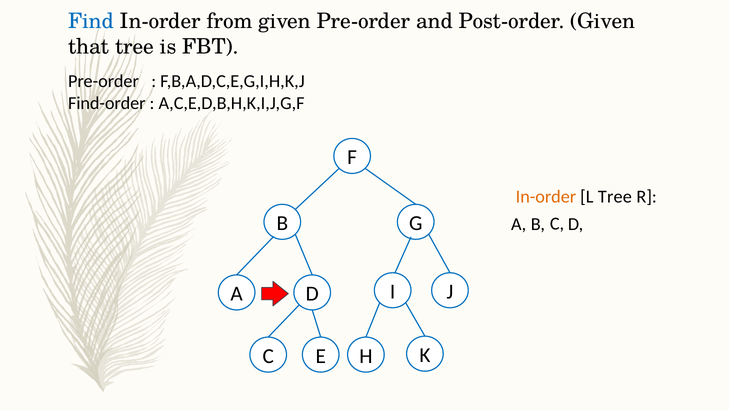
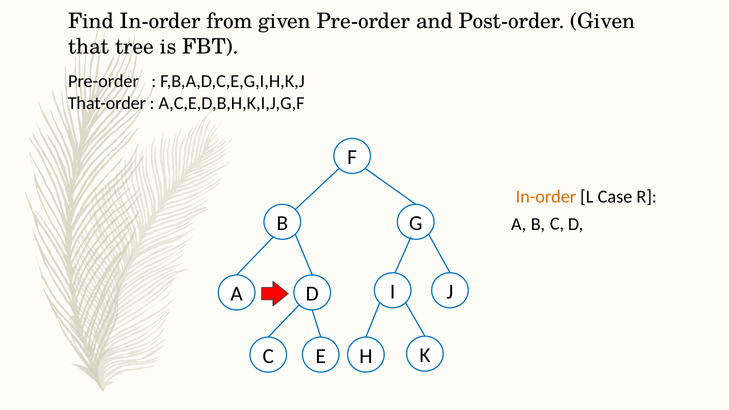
Find colour: blue -> black
Find-order: Find-order -> That-order
L Tree: Tree -> Case
